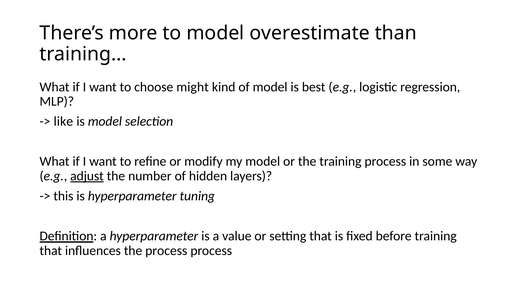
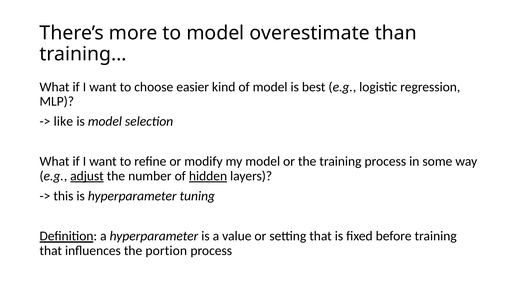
might: might -> easier
hidden underline: none -> present
the process: process -> portion
